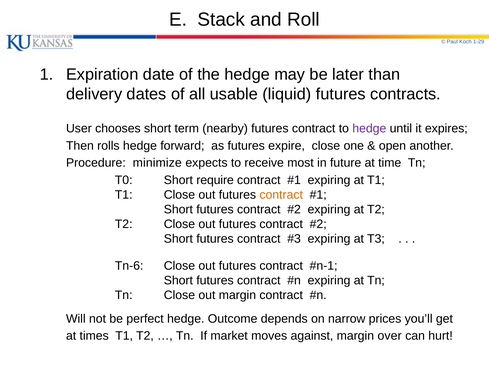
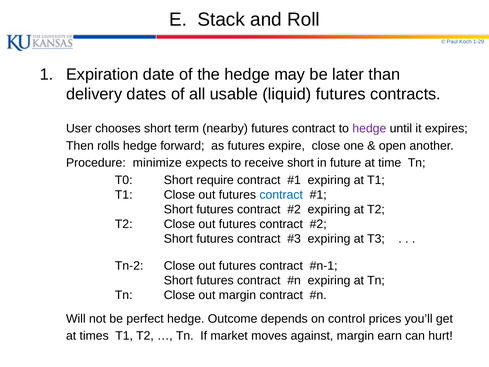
receive most: most -> short
contract at (281, 195) colour: orange -> blue
Tn-6: Tn-6 -> Tn-2
narrow: narrow -> control
over: over -> earn
